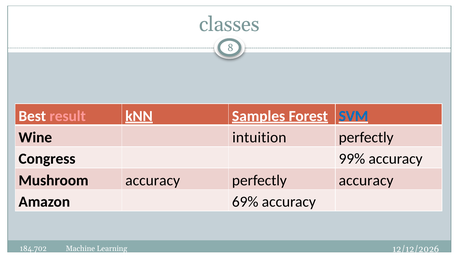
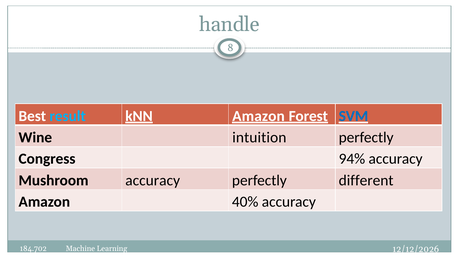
classes: classes -> handle
result colour: pink -> light blue
kNN Samples: Samples -> Amazon
99%: 99% -> 94%
perfectly accuracy: accuracy -> different
69%: 69% -> 40%
